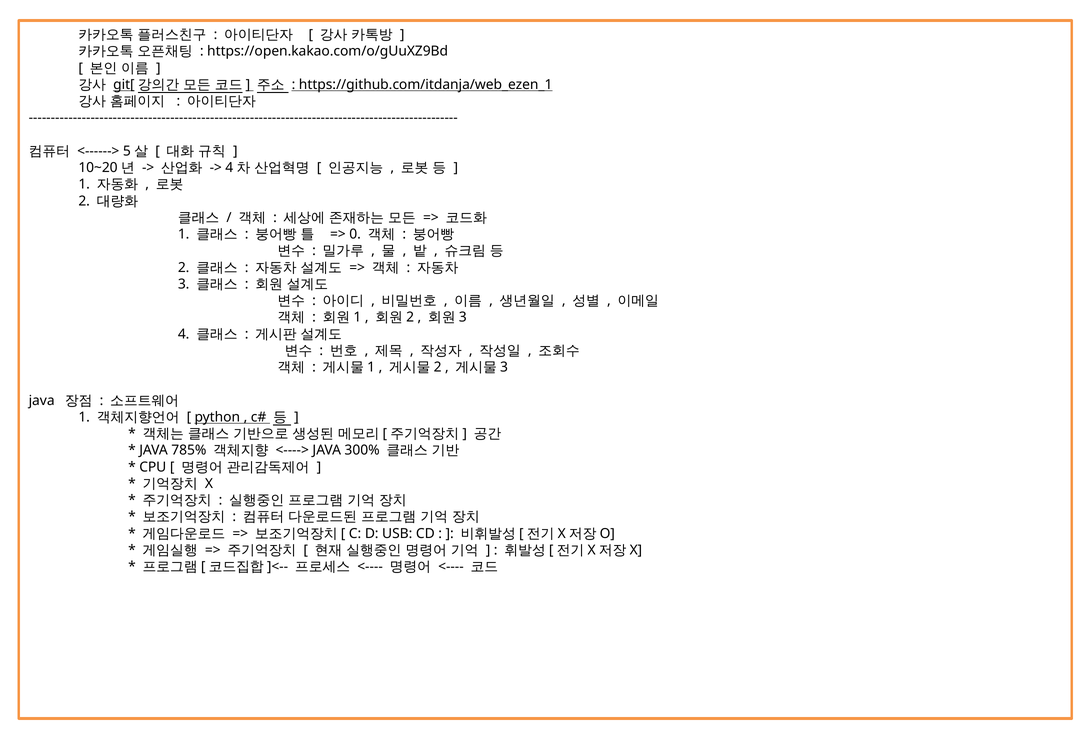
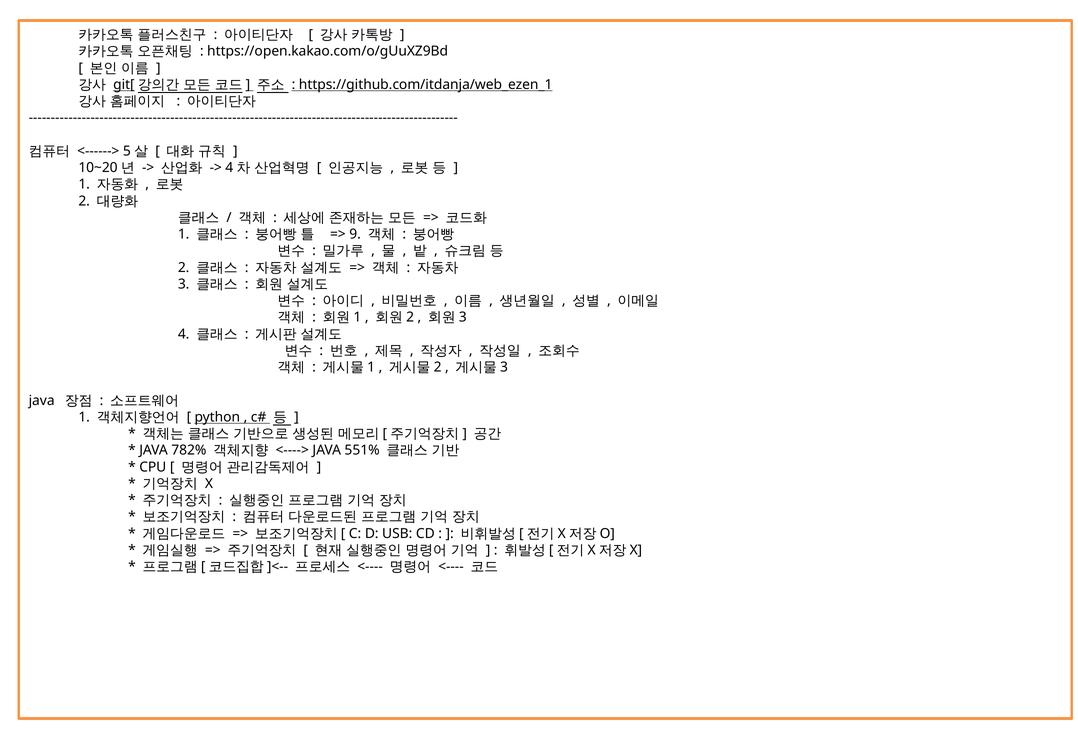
0: 0 -> 9
785%: 785% -> 782%
300%: 300% -> 551%
